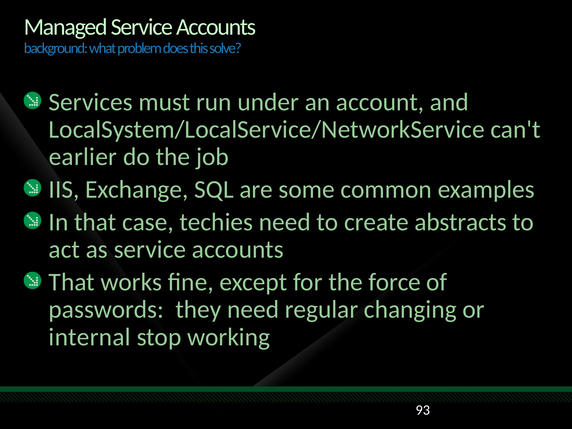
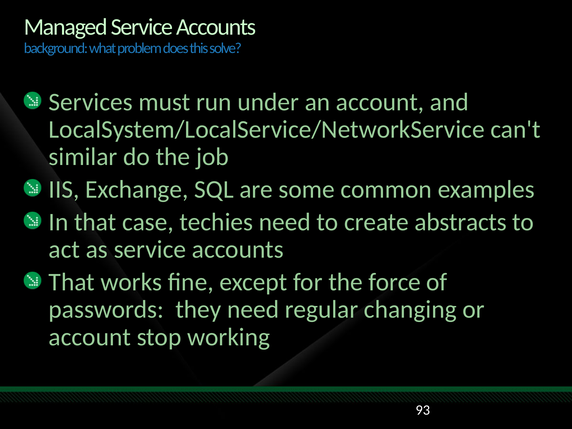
earlier: earlier -> similar
internal at (90, 337): internal -> account
